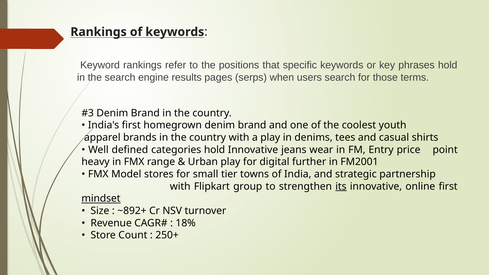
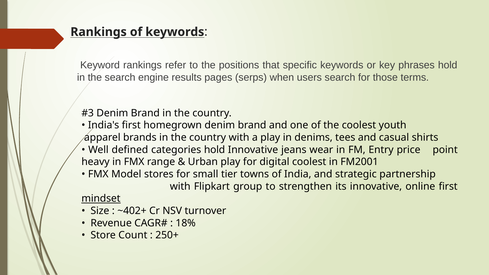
digital further: further -> coolest
its underline: present -> none
~892+: ~892+ -> ~402+
